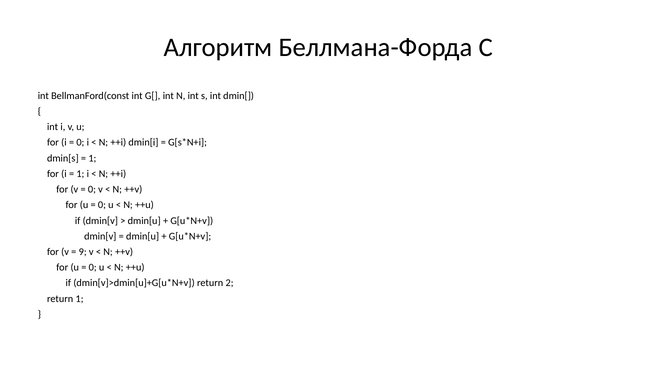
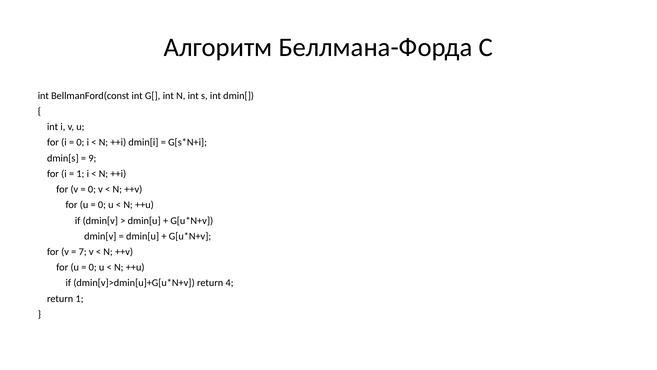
1 at (92, 158): 1 -> 9
9: 9 -> 7
2: 2 -> 4
